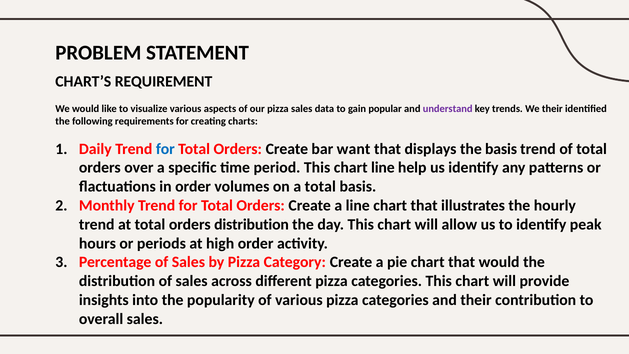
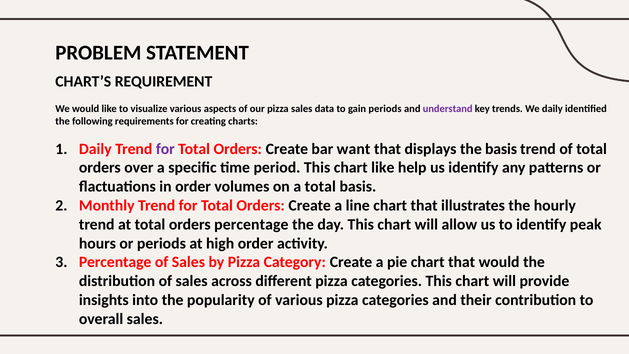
gain popular: popular -> periods
We their: their -> daily
for at (165, 149) colour: blue -> purple
chart line: line -> like
orders distribution: distribution -> percentage
